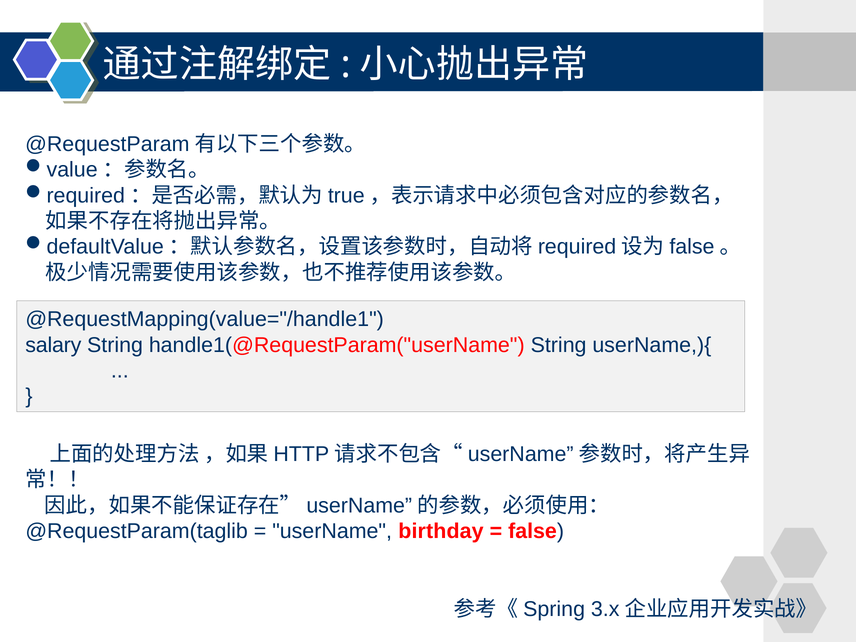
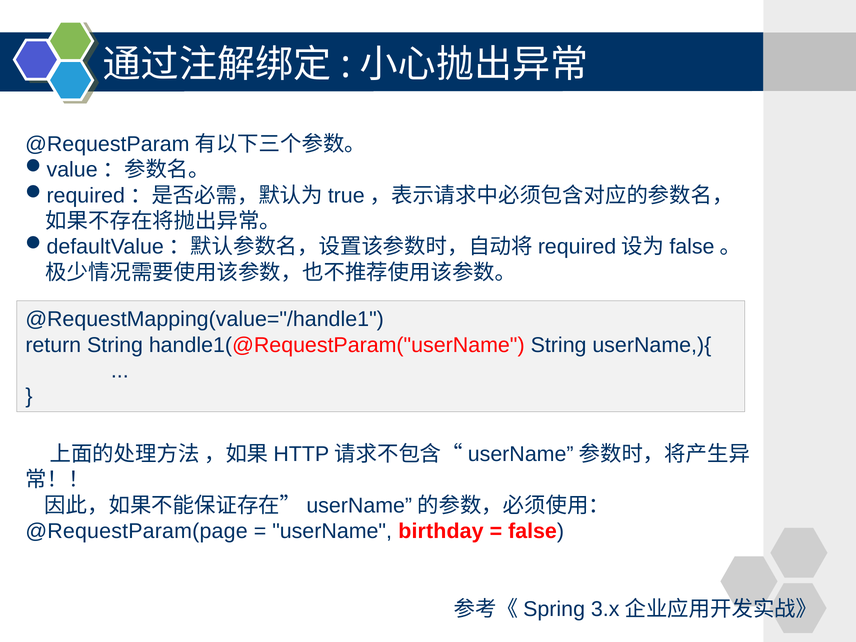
salary: salary -> return
@RequestParam(taglib: @RequestParam(taglib -> @RequestParam(page
